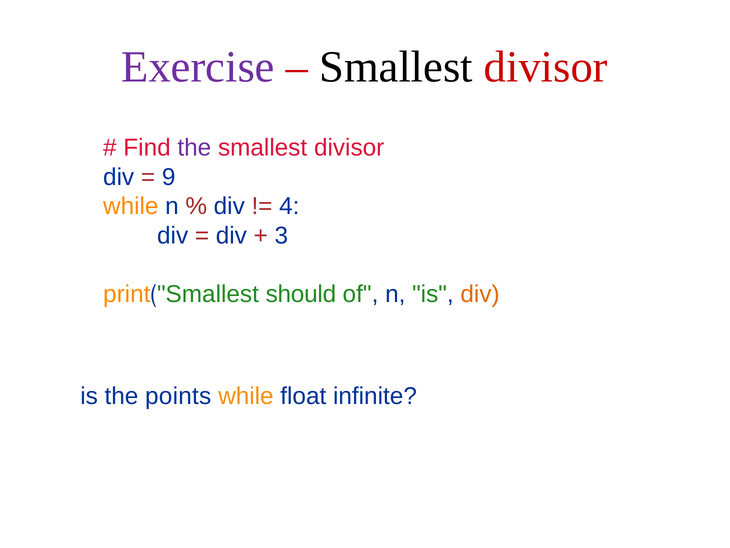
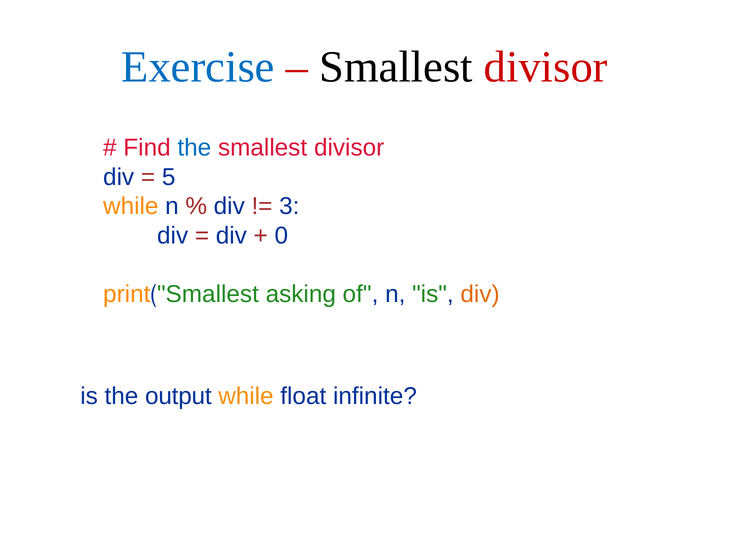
Exercise colour: purple -> blue
the at (194, 148) colour: purple -> blue
9: 9 -> 5
4: 4 -> 3
3: 3 -> 0
should: should -> asking
points: points -> output
